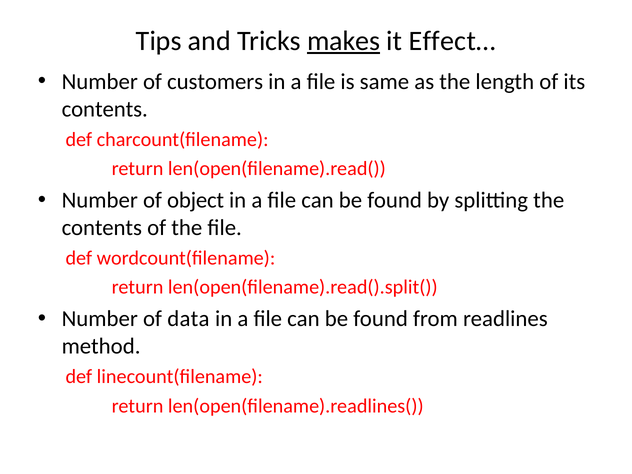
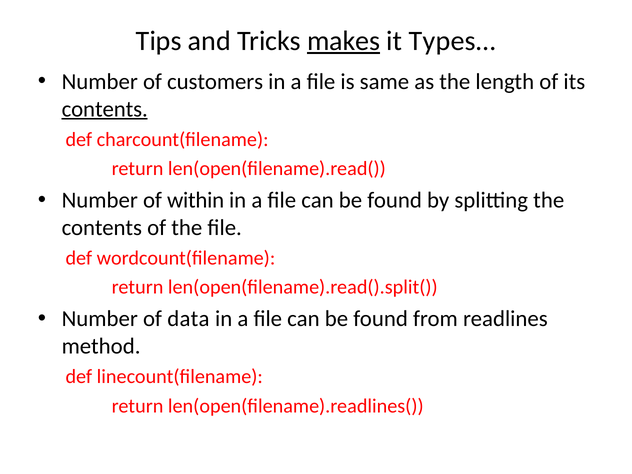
Effect…: Effect… -> Types…
contents at (105, 109) underline: none -> present
object: object -> within
